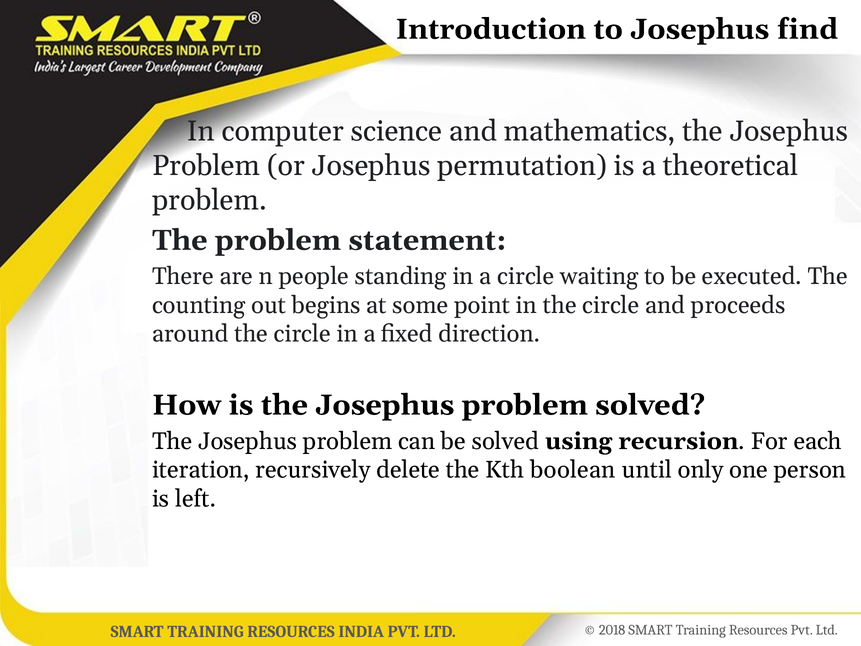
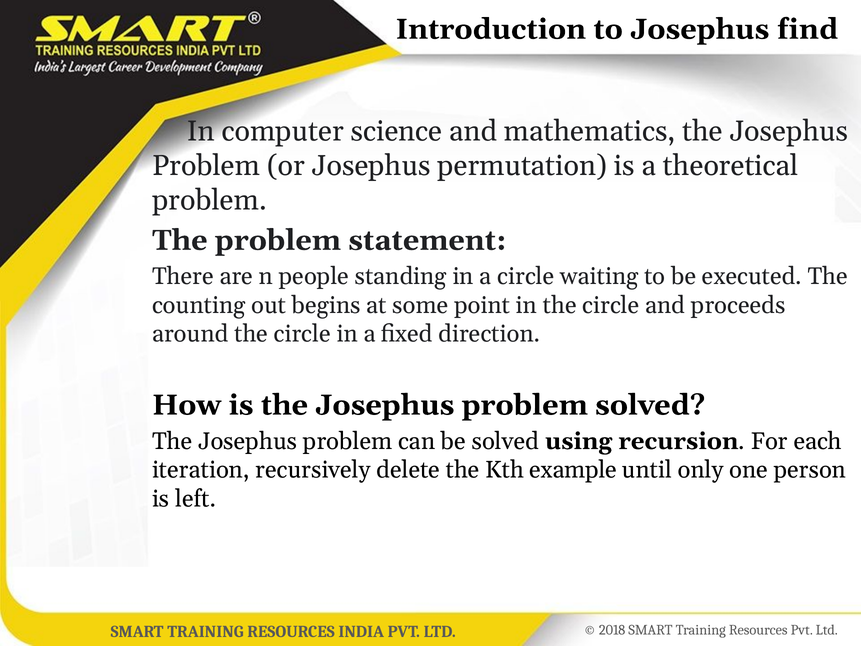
boolean: boolean -> example
